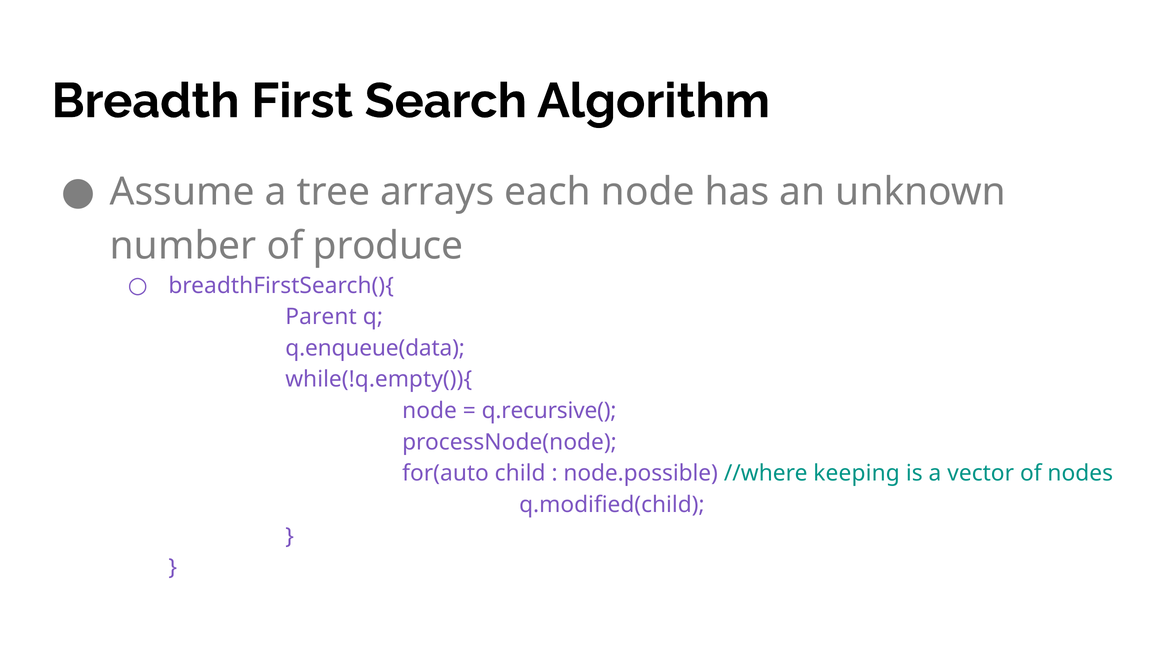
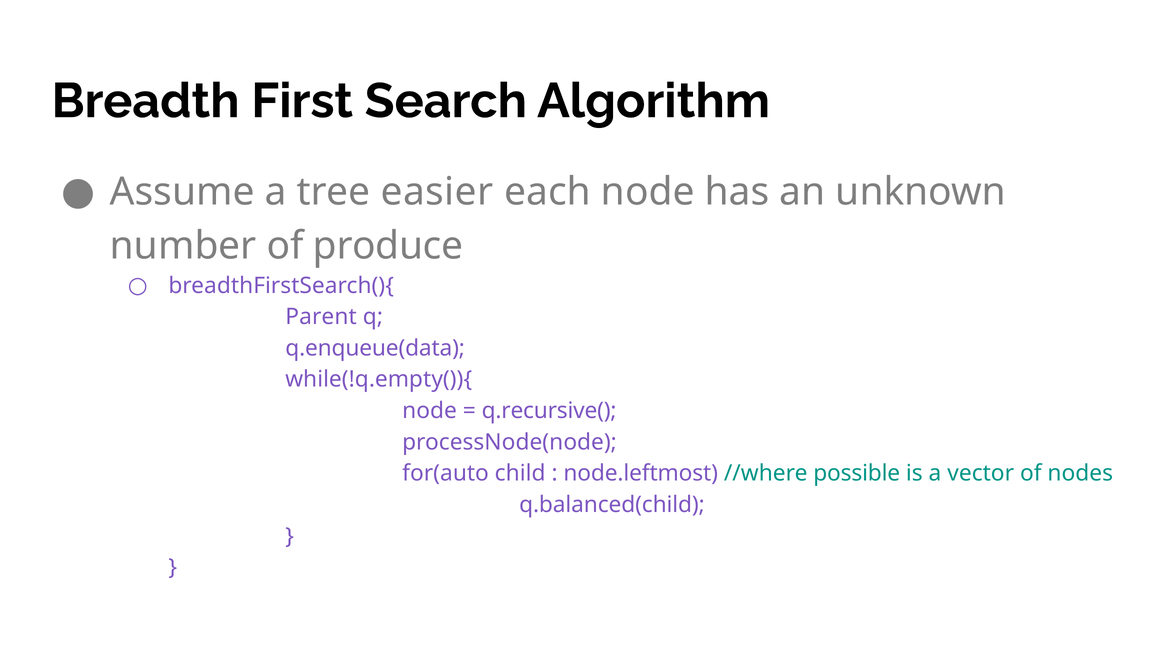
arrays: arrays -> easier
node.possible: node.possible -> node.leftmost
keeping: keeping -> possible
q.modified(child: q.modified(child -> q.balanced(child
